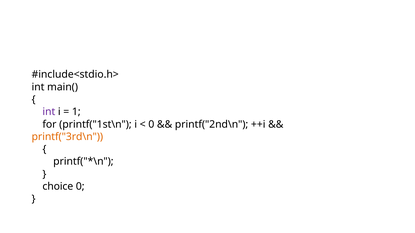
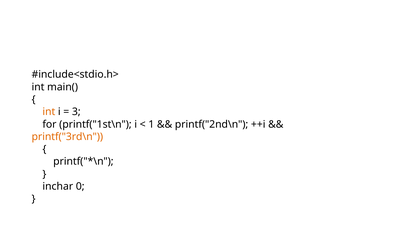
int at (49, 112) colour: purple -> orange
1: 1 -> 3
0 at (151, 124): 0 -> 1
choice: choice -> inchar
